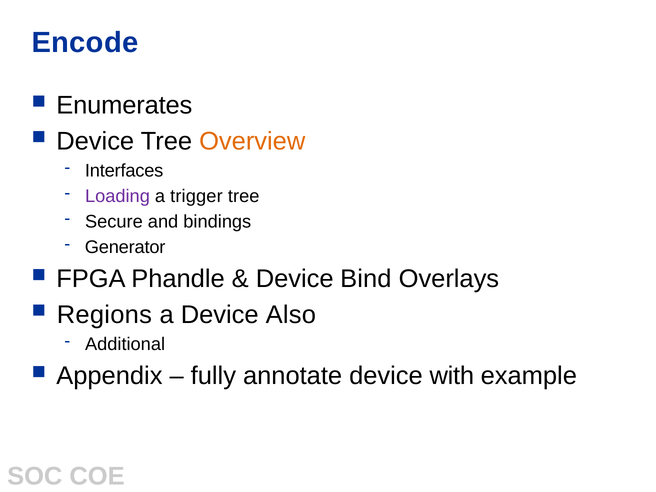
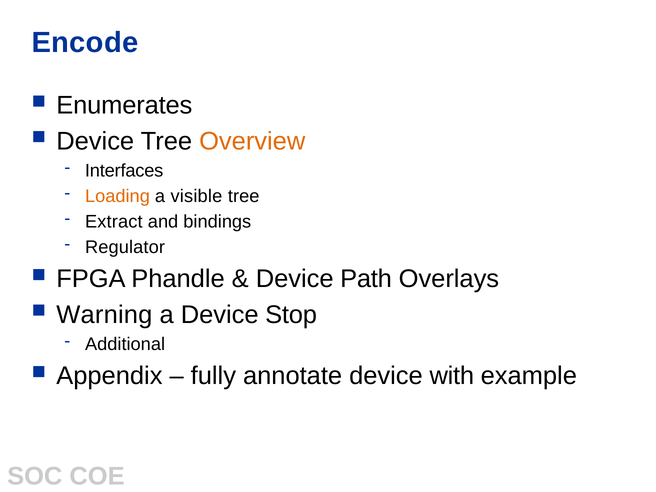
Loading colour: purple -> orange
trigger: trigger -> visible
Secure: Secure -> Extract
Generator: Generator -> Regulator
Bind: Bind -> Path
Regions: Regions -> Warning
Also: Also -> Stop
